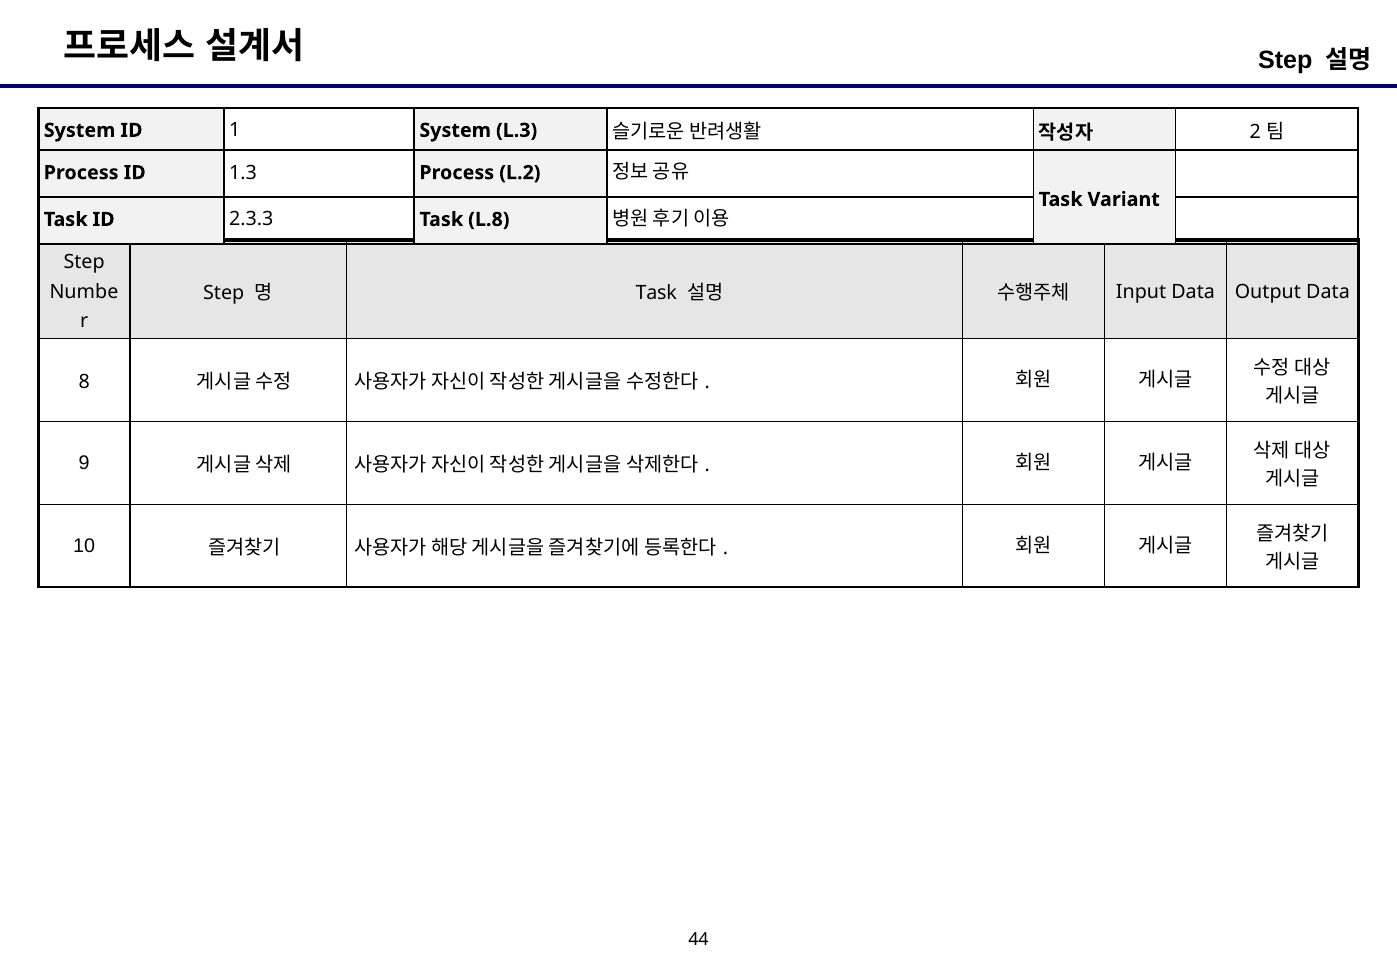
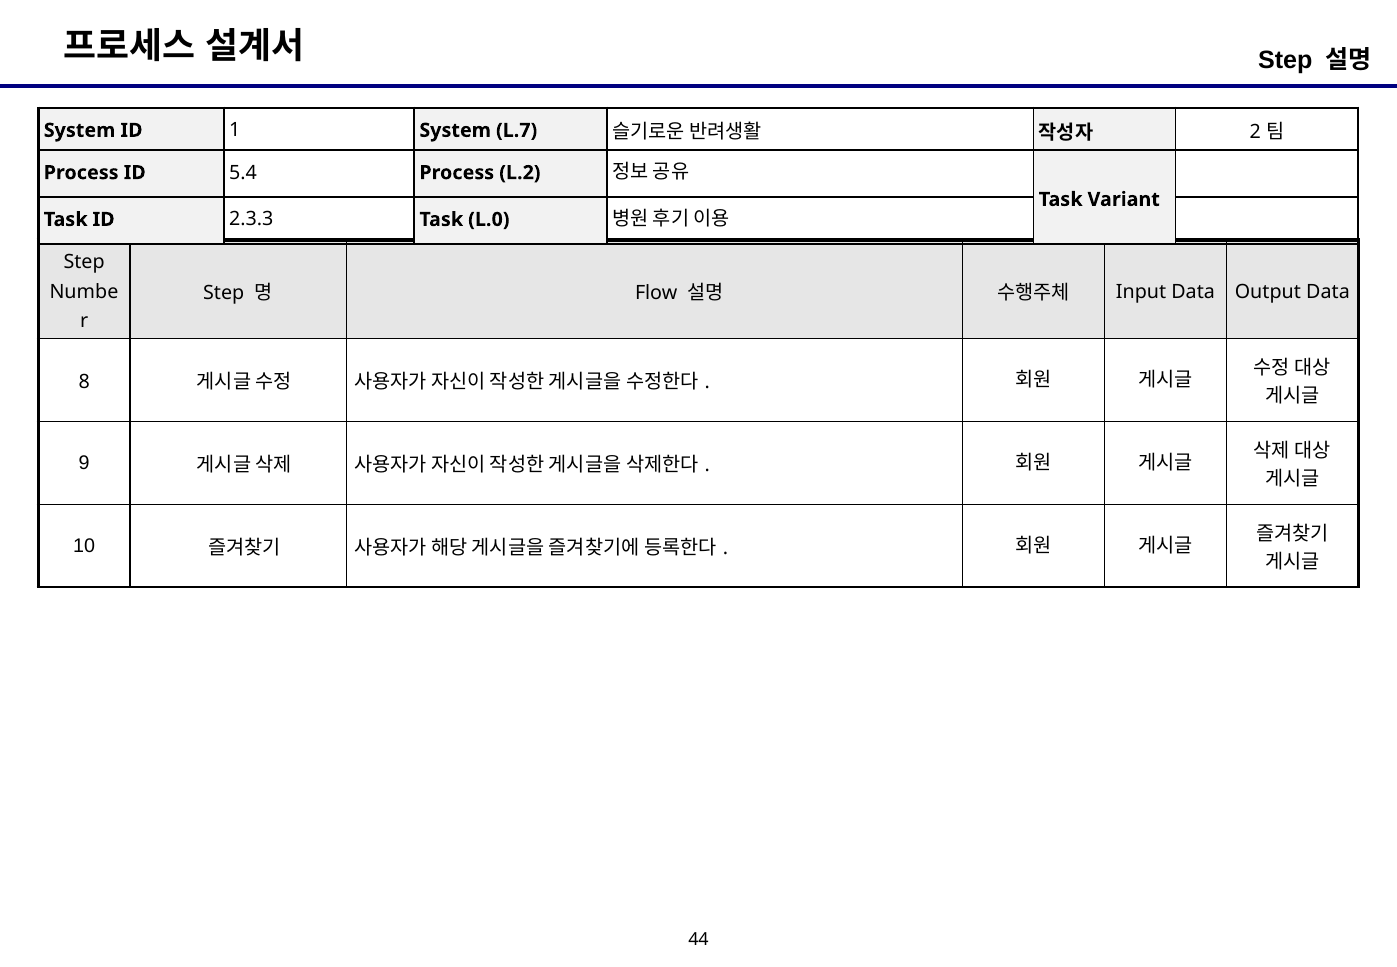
L.3: L.3 -> L.7
1.3: 1.3 -> 5.4
L.8: L.8 -> L.0
Task at (656, 293): Task -> Flow
